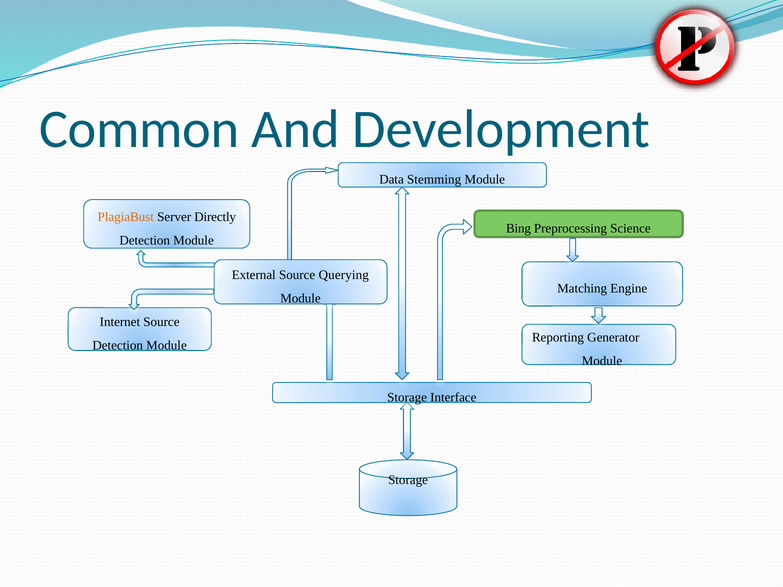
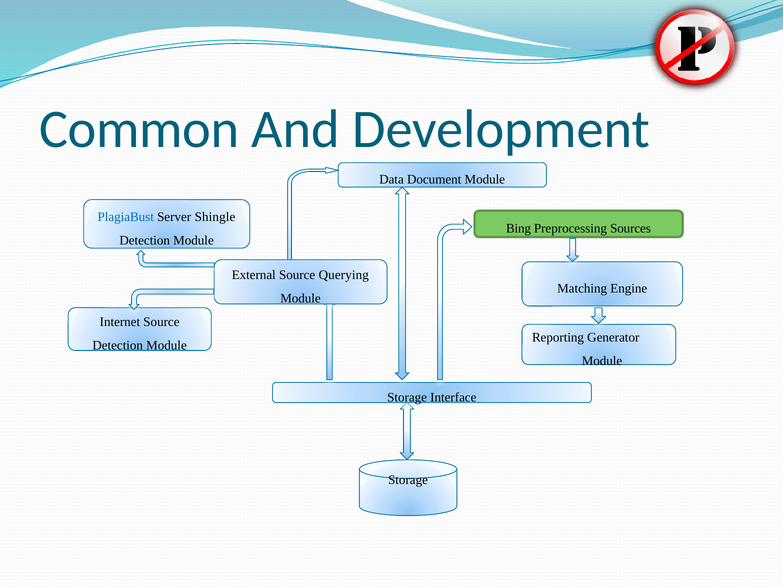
Stemming: Stemming -> Document
PlagiaBust colour: orange -> blue
Directly: Directly -> Shingle
Science: Science -> Sources
